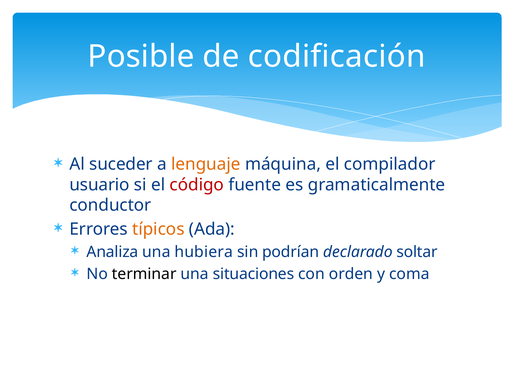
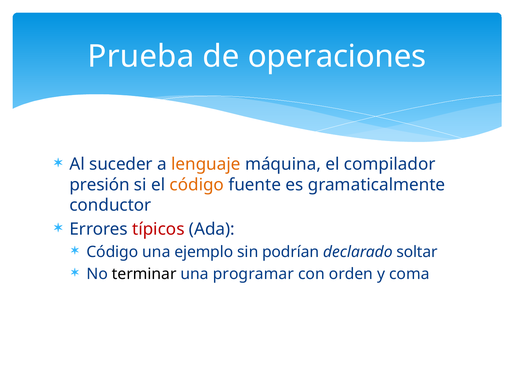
Posible: Posible -> Prueba
codificación: codificación -> operaciones
usuario: usuario -> presión
código at (197, 185) colour: red -> orange
típicos colour: orange -> red
Analiza at (112, 252): Analiza -> Código
hubiera: hubiera -> ejemplo
situaciones: situaciones -> programar
